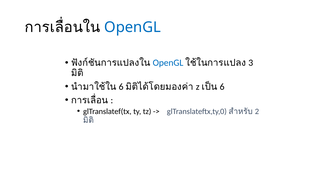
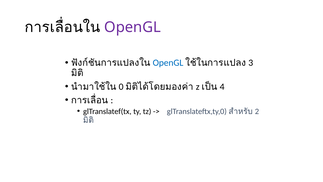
OpenGL at (133, 27) colour: blue -> purple
6 at (121, 86): 6 -> 0
6 at (222, 86): 6 -> 4
